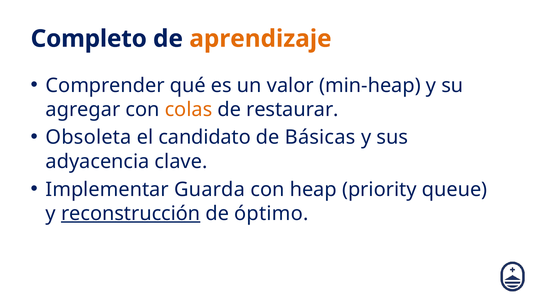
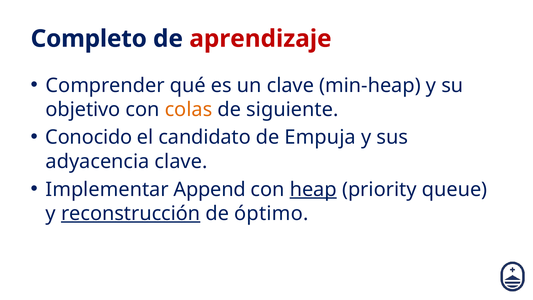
aprendizaje colour: orange -> red
un valor: valor -> clave
agregar: agregar -> objetivo
restaurar: restaurar -> siguiente
Obsoleta: Obsoleta -> Conocido
Básicas: Básicas -> Empuja
Guarda: Guarda -> Append
heap underline: none -> present
